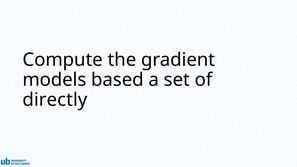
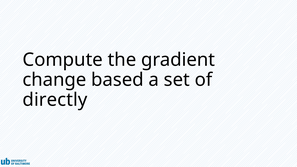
models: models -> change
